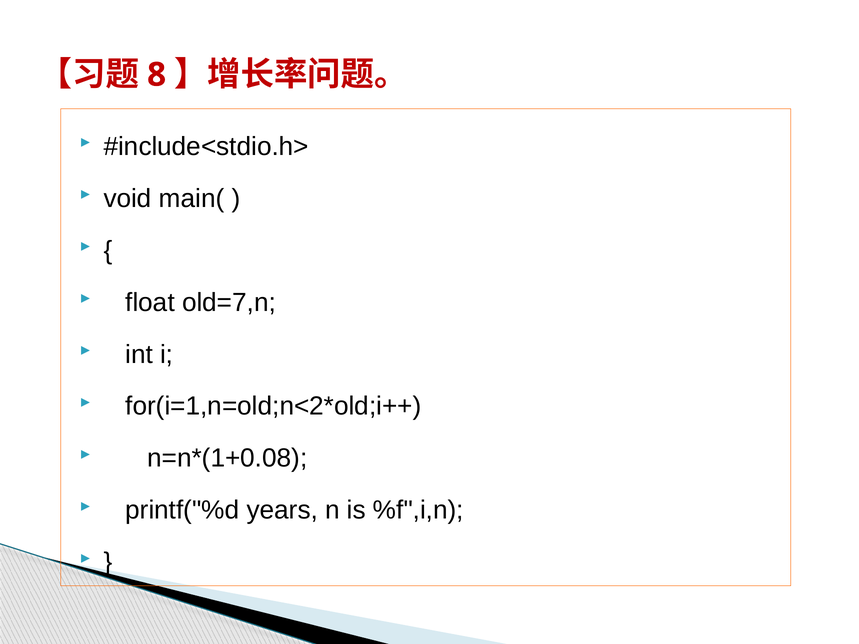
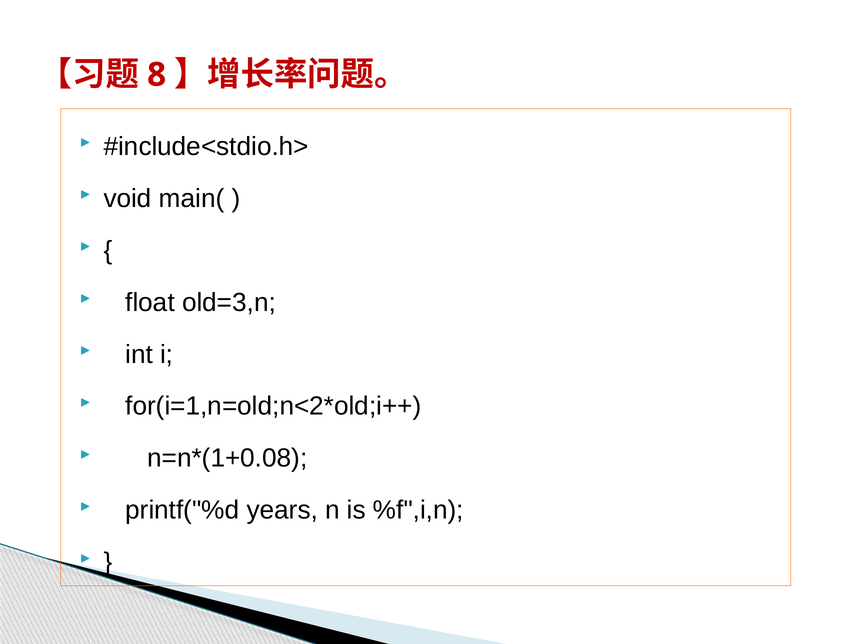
old=7,n: old=7,n -> old=3,n
